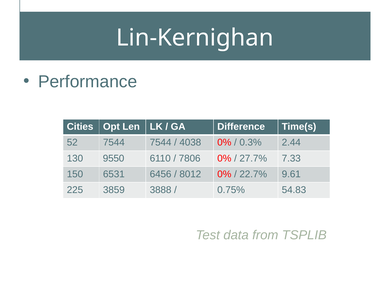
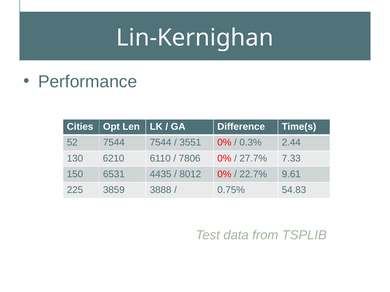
4038: 4038 -> 3551
9550: 9550 -> 6210
6456: 6456 -> 4435
